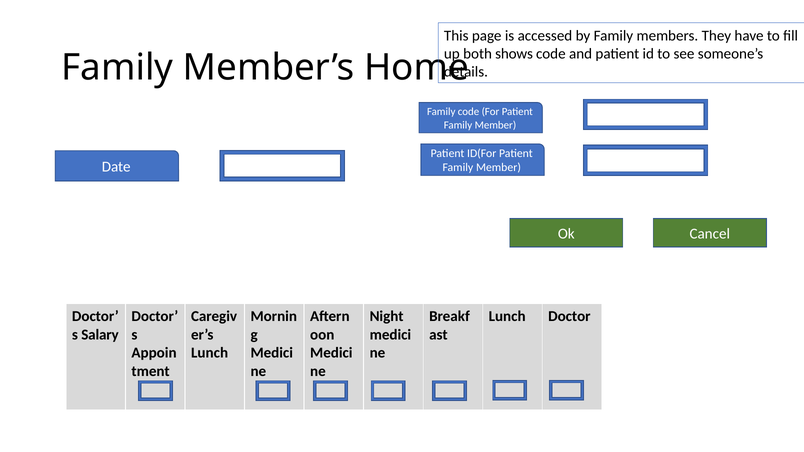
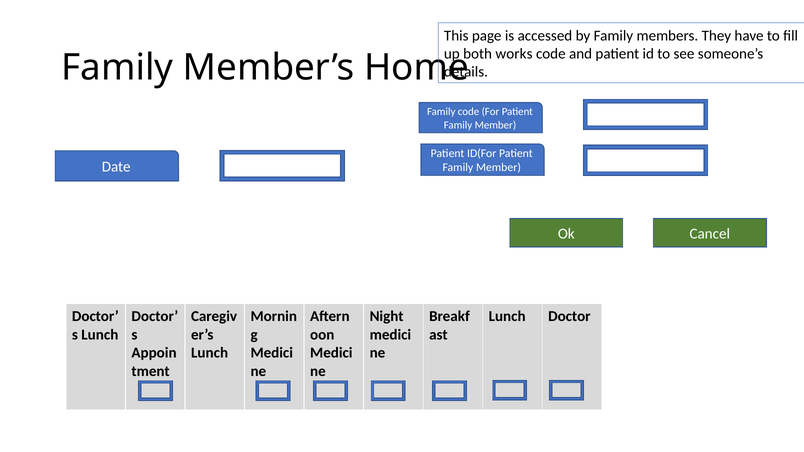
shows: shows -> works
Salary at (100, 335): Salary -> Lunch
